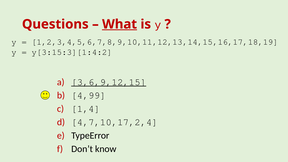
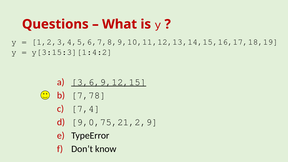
What underline: present -> none
4,99: 4,99 -> 7,78
1,4: 1,4 -> 7,4
4,7,10,17,2,4: 4,7,10,17,2,4 -> 9,0,75,21,2,9
